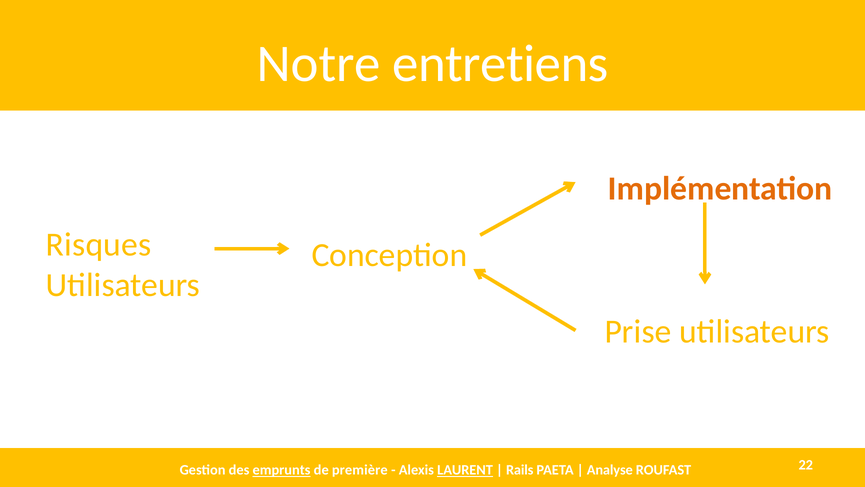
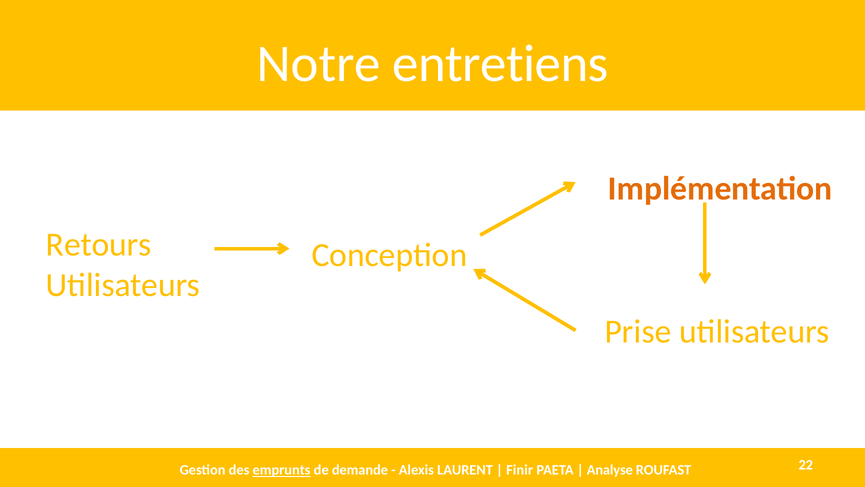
Risques: Risques -> Retours
première: première -> demande
LAURENT underline: present -> none
Rails: Rails -> Finir
